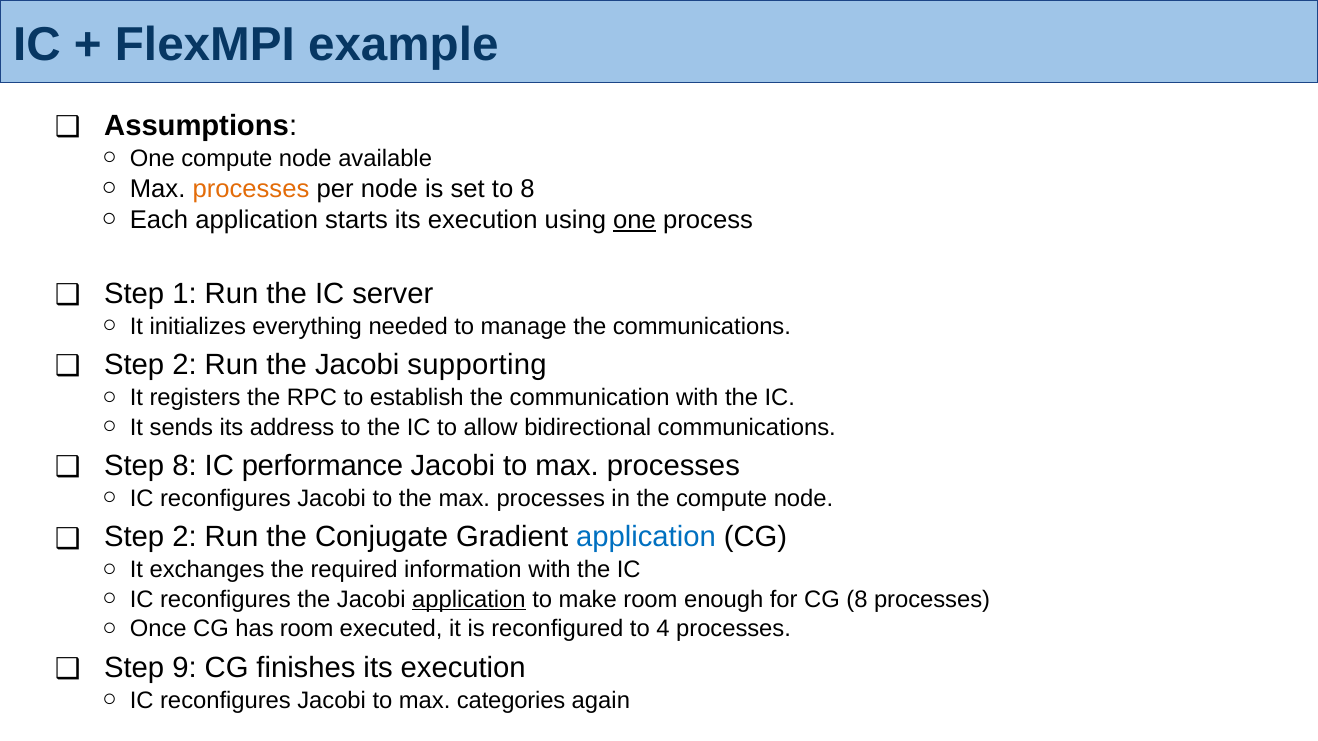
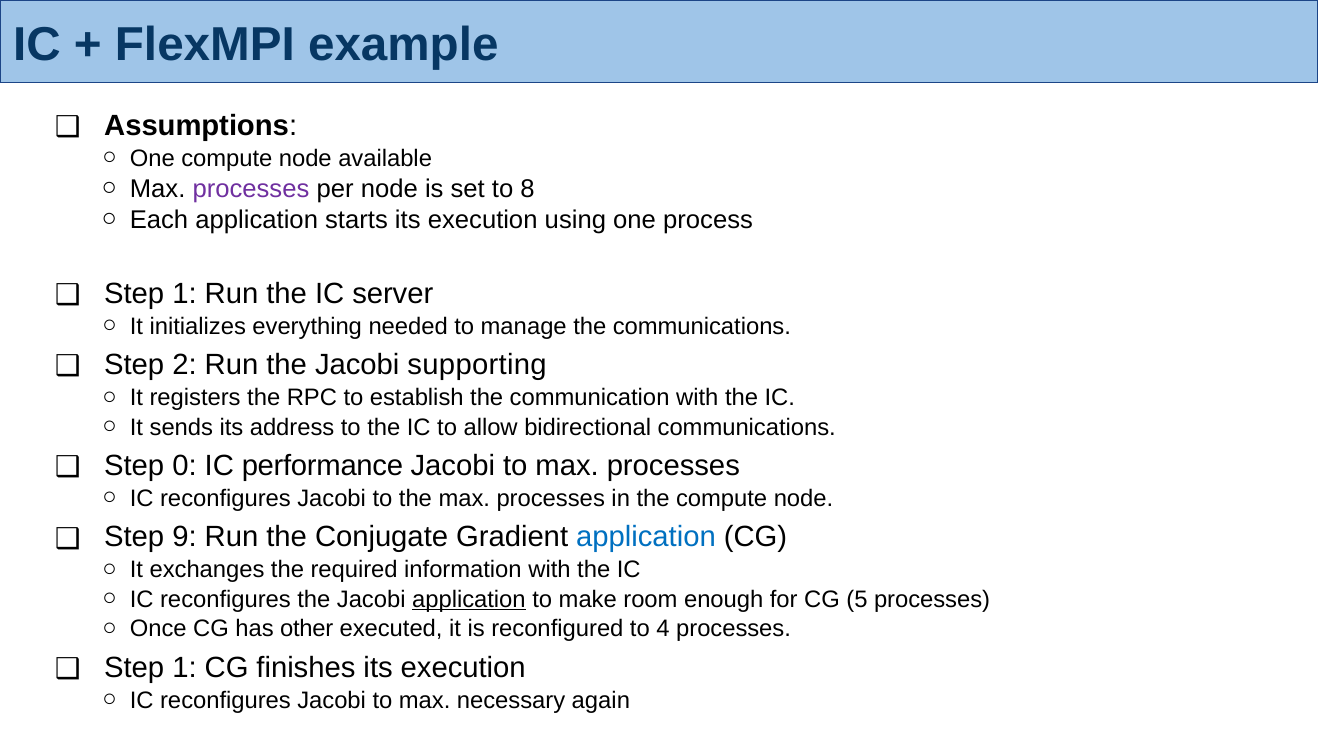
processes at (251, 189) colour: orange -> purple
one at (635, 220) underline: present -> none
Step 8: 8 -> 0
2 at (184, 538): 2 -> 9
CG 8: 8 -> 5
has room: room -> other
9 at (184, 668): 9 -> 1
categories: categories -> necessary
